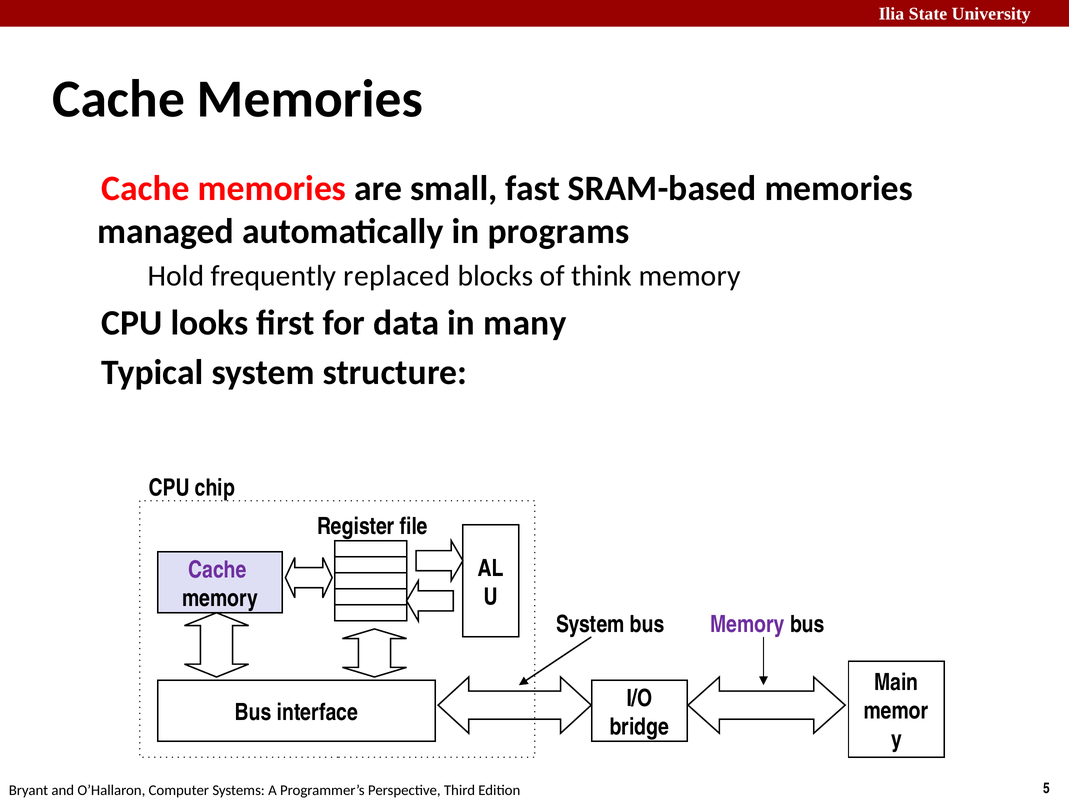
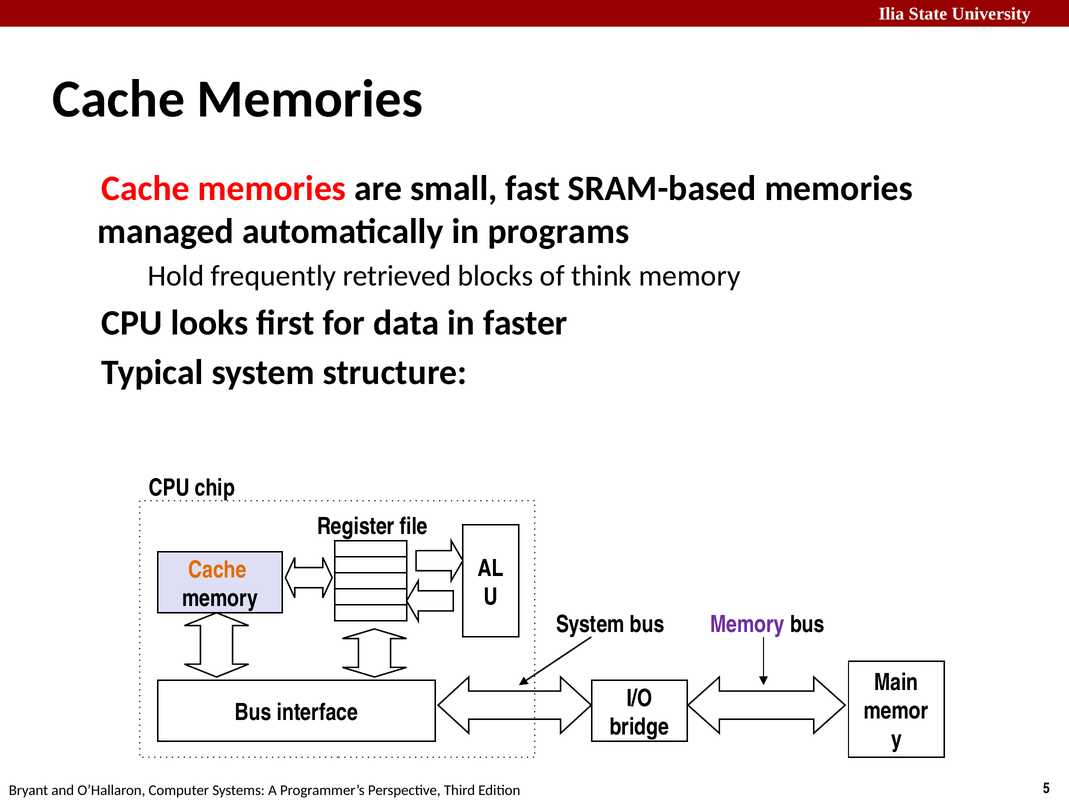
replaced: replaced -> retrieved
many: many -> faster
Cache at (217, 570) colour: purple -> orange
